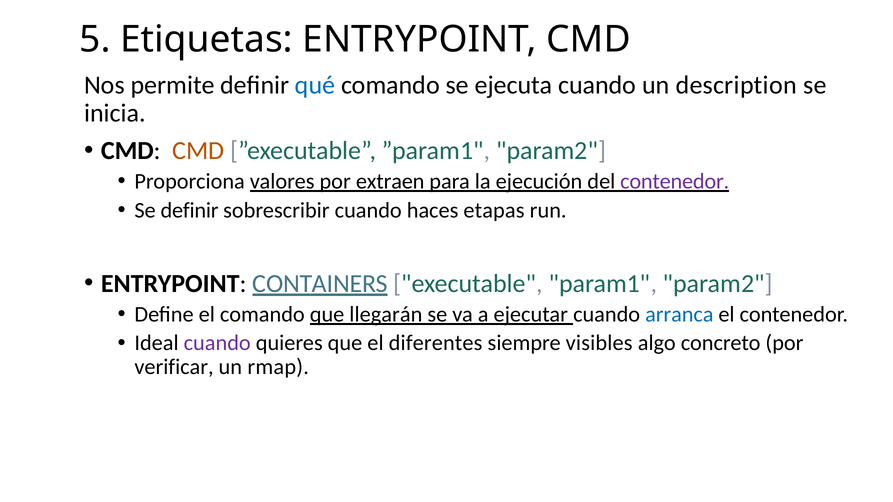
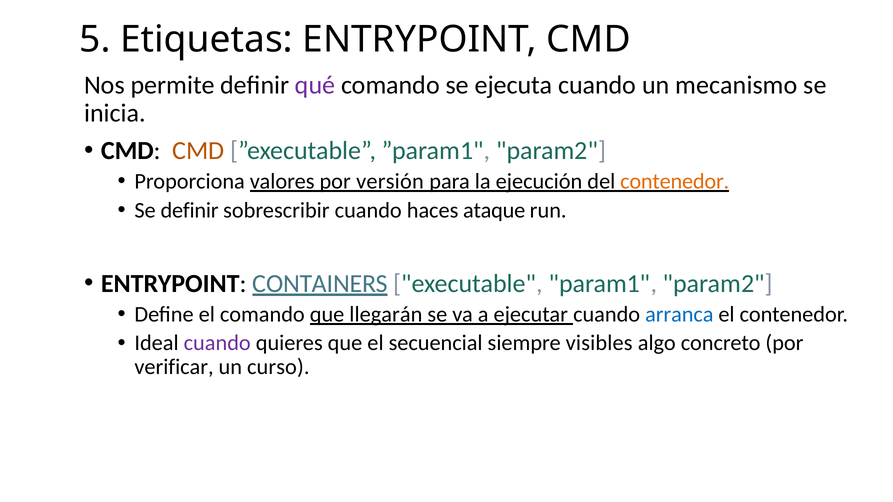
qué colour: blue -> purple
description: description -> mecanismo
extraen: extraen -> versión
contenedor at (675, 182) colour: purple -> orange
etapas: etapas -> ataque
diferentes: diferentes -> secuencial
rmap: rmap -> curso
